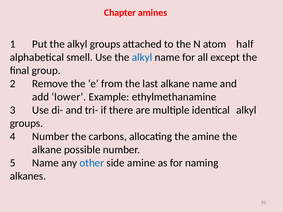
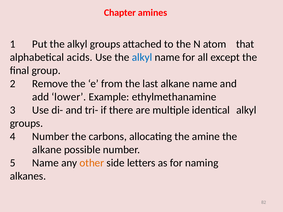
half: half -> that
smell: smell -> acids
other colour: blue -> orange
side amine: amine -> letters
